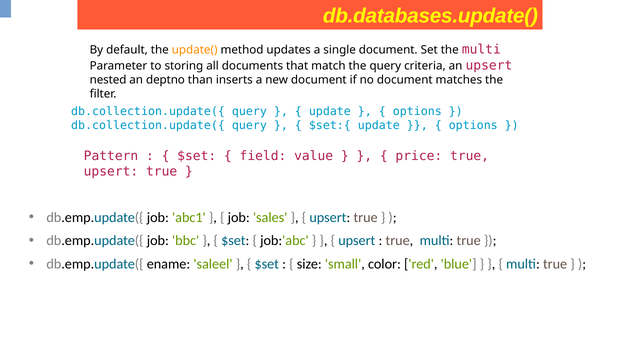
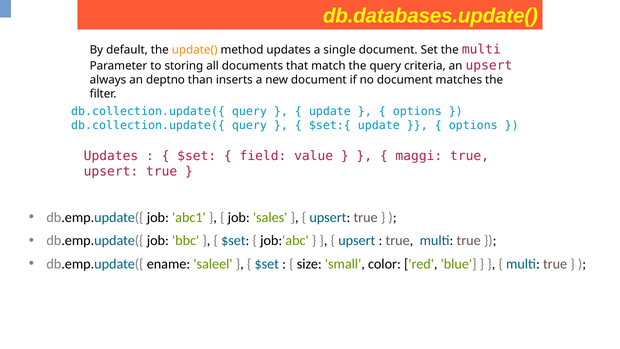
nested: nested -> always
Pattern at (111, 156): Pattern -> Updates
price: price -> maggi
